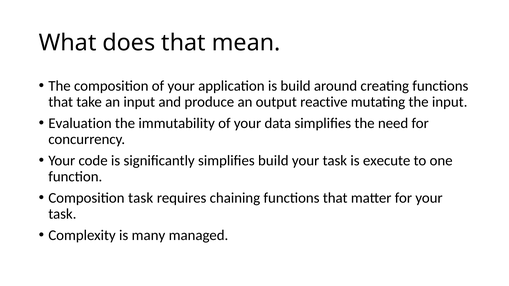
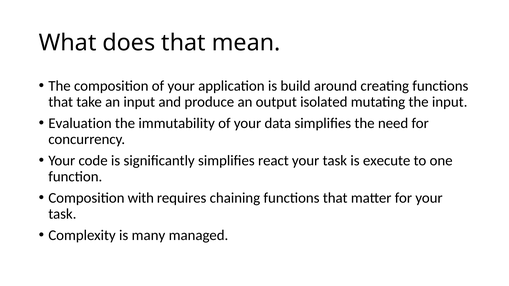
reactive: reactive -> isolated
simplifies build: build -> react
Composition task: task -> with
